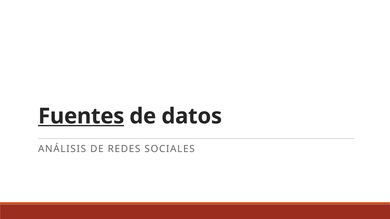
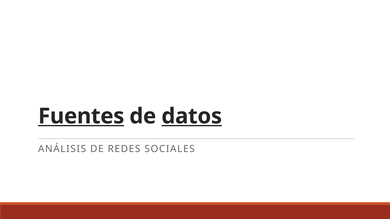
datos underline: none -> present
